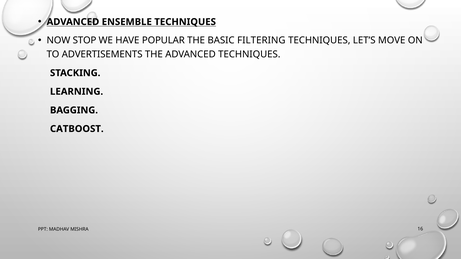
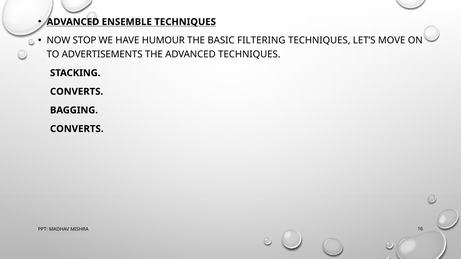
POPULAR: POPULAR -> HUMOUR
LEARNING at (77, 92): LEARNING -> CONVERTS
CATBOOST at (77, 129): CATBOOST -> CONVERTS
